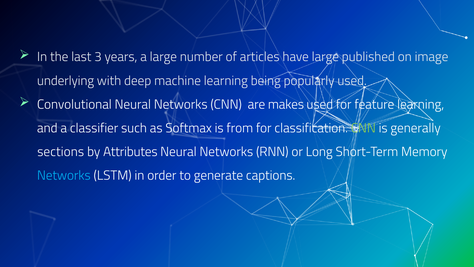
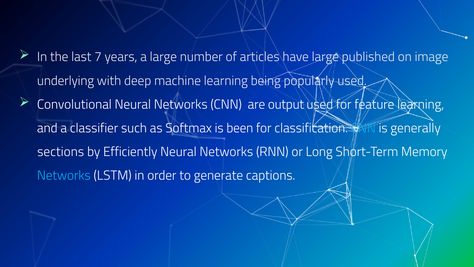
3: 3 -> 7
makes: makes -> output
from: from -> been
CNN at (363, 128) colour: light green -> light blue
Attributes: Attributes -> Efficiently
